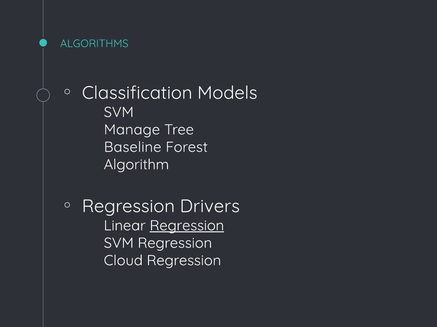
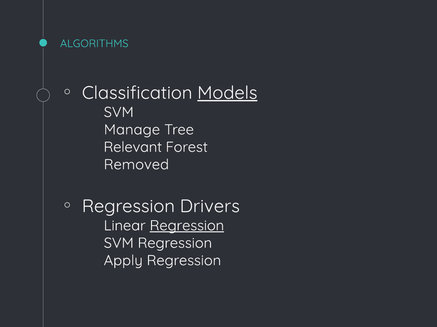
Models underline: none -> present
Baseline: Baseline -> Relevant
Algorithm: Algorithm -> Removed
Cloud: Cloud -> Apply
